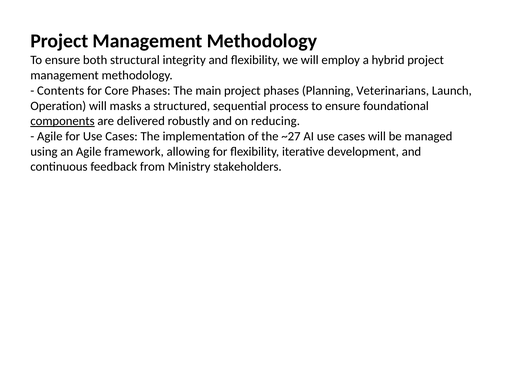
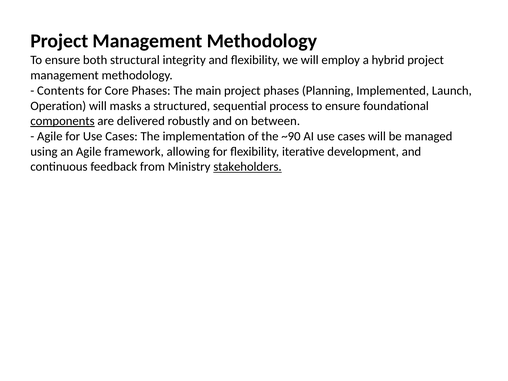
Veterinarians: Veterinarians -> Implemented
reducing: reducing -> between
~27: ~27 -> ~90
stakeholders underline: none -> present
